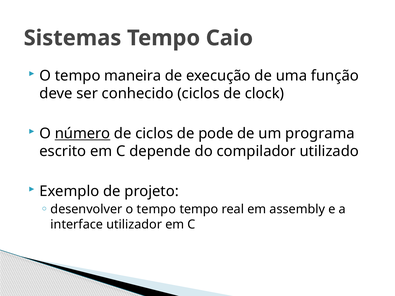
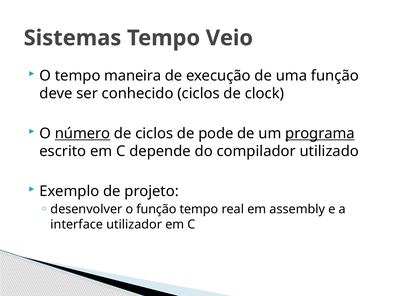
Caio: Caio -> Veio
programa underline: none -> present
desenvolver o tempo: tempo -> função
